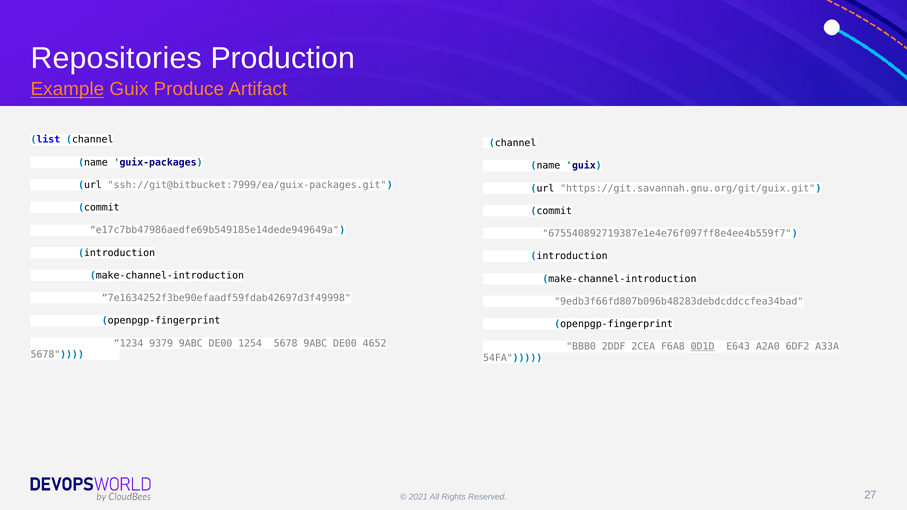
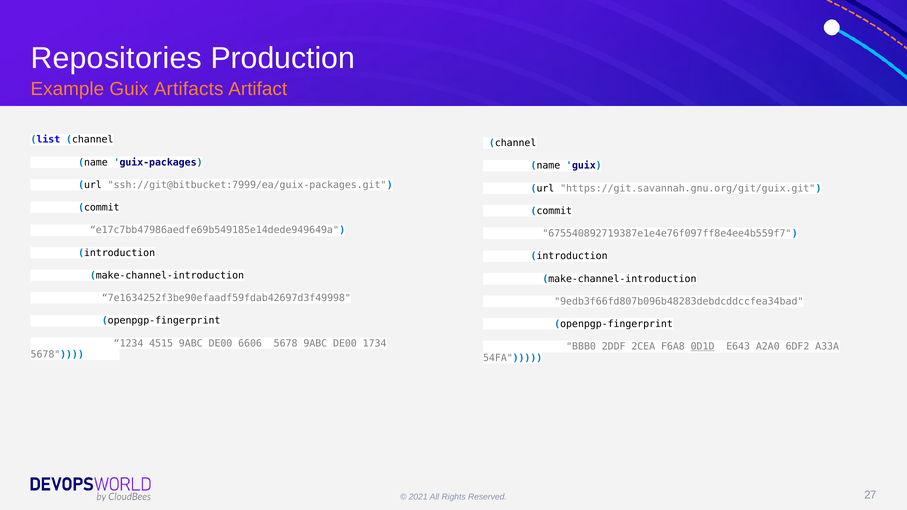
Example underline: present -> none
Produce: Produce -> Artifacts
9379: 9379 -> 4515
1254: 1254 -> 6606
4652: 4652 -> 1734
